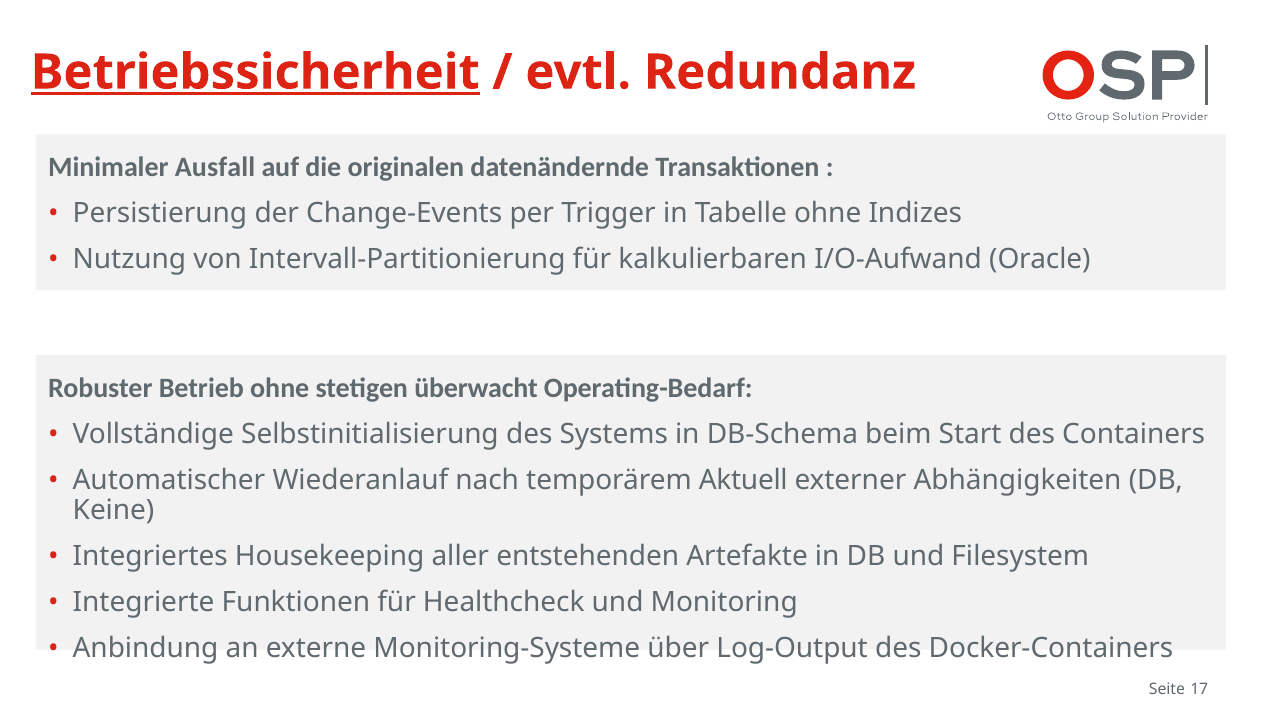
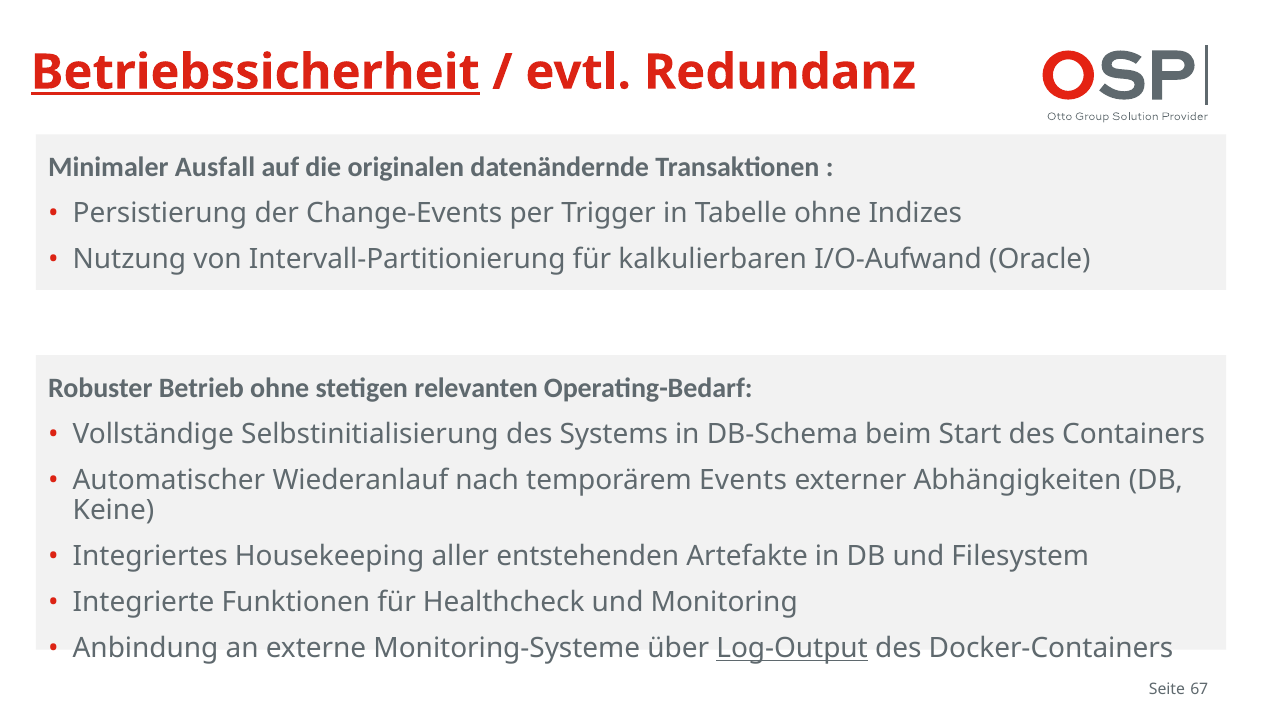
überwacht: überwacht -> relevanten
Aktuell: Aktuell -> Events
Log-Output underline: none -> present
17: 17 -> 67
